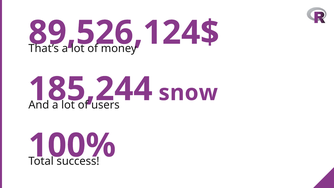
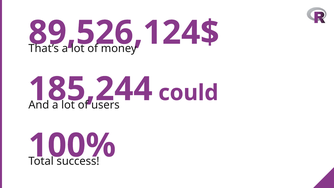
snow: snow -> could
